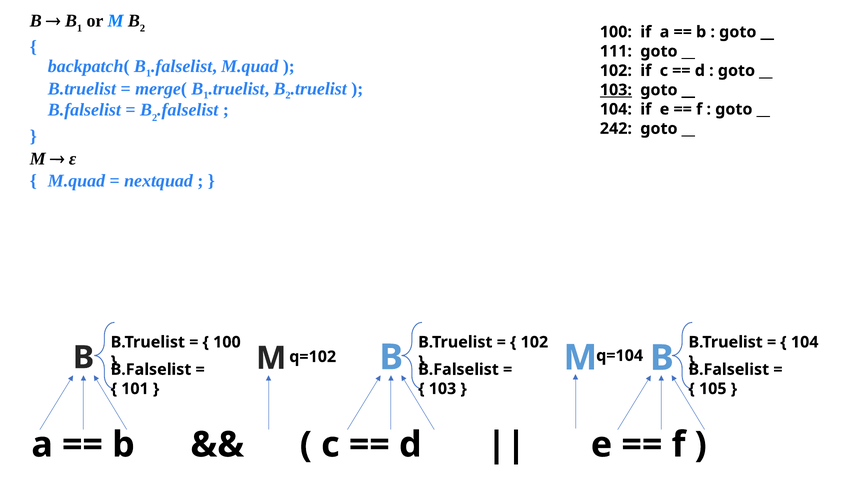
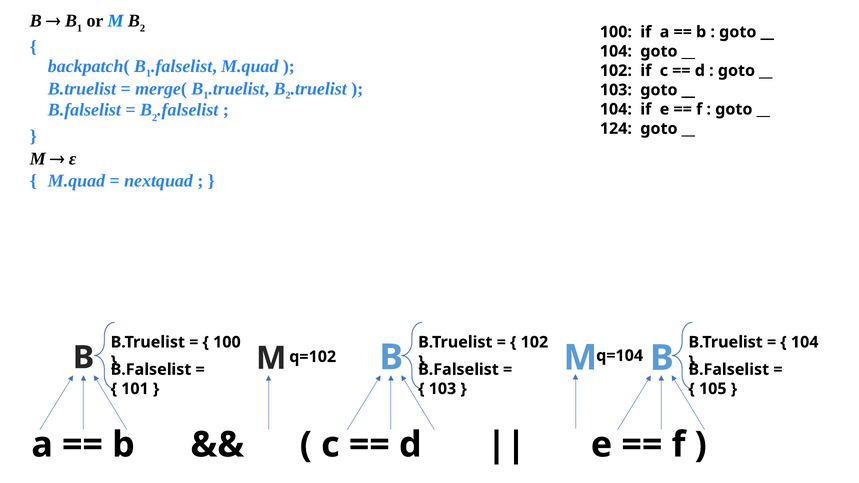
111 at (616, 51): 111 -> 104
103 at (616, 90) underline: present -> none
242: 242 -> 124
